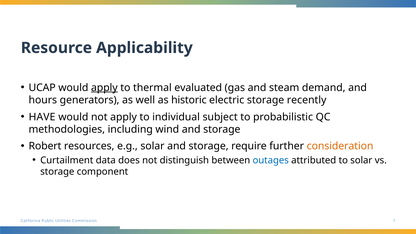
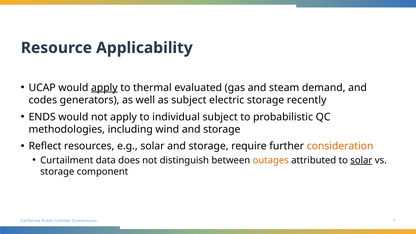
hours: hours -> codes
as historic: historic -> subject
HAVE: HAVE -> ENDS
Robert: Robert -> Reflect
outages colour: blue -> orange
solar at (361, 160) underline: none -> present
